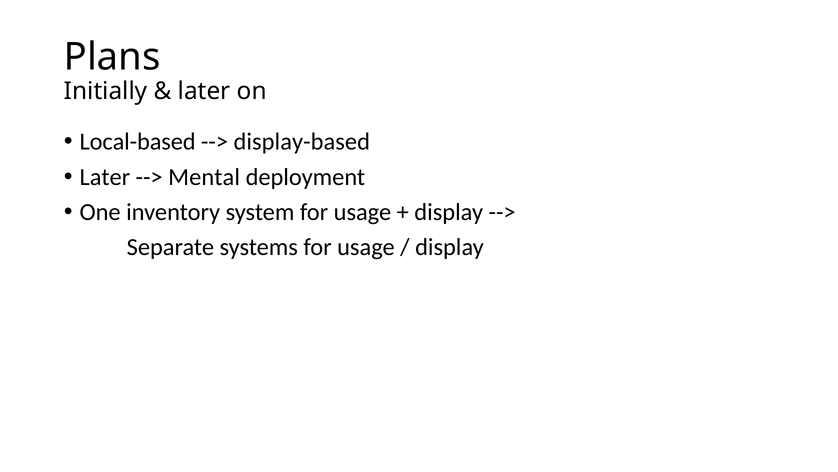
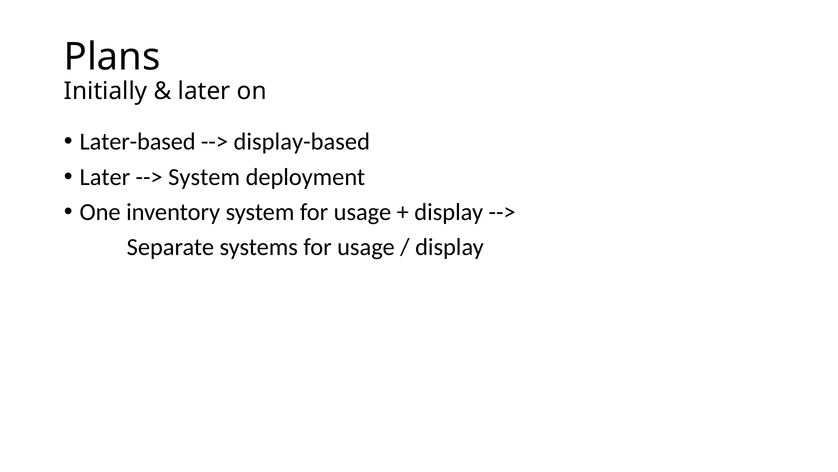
Local-based: Local-based -> Later-based
Mental at (204, 177): Mental -> System
